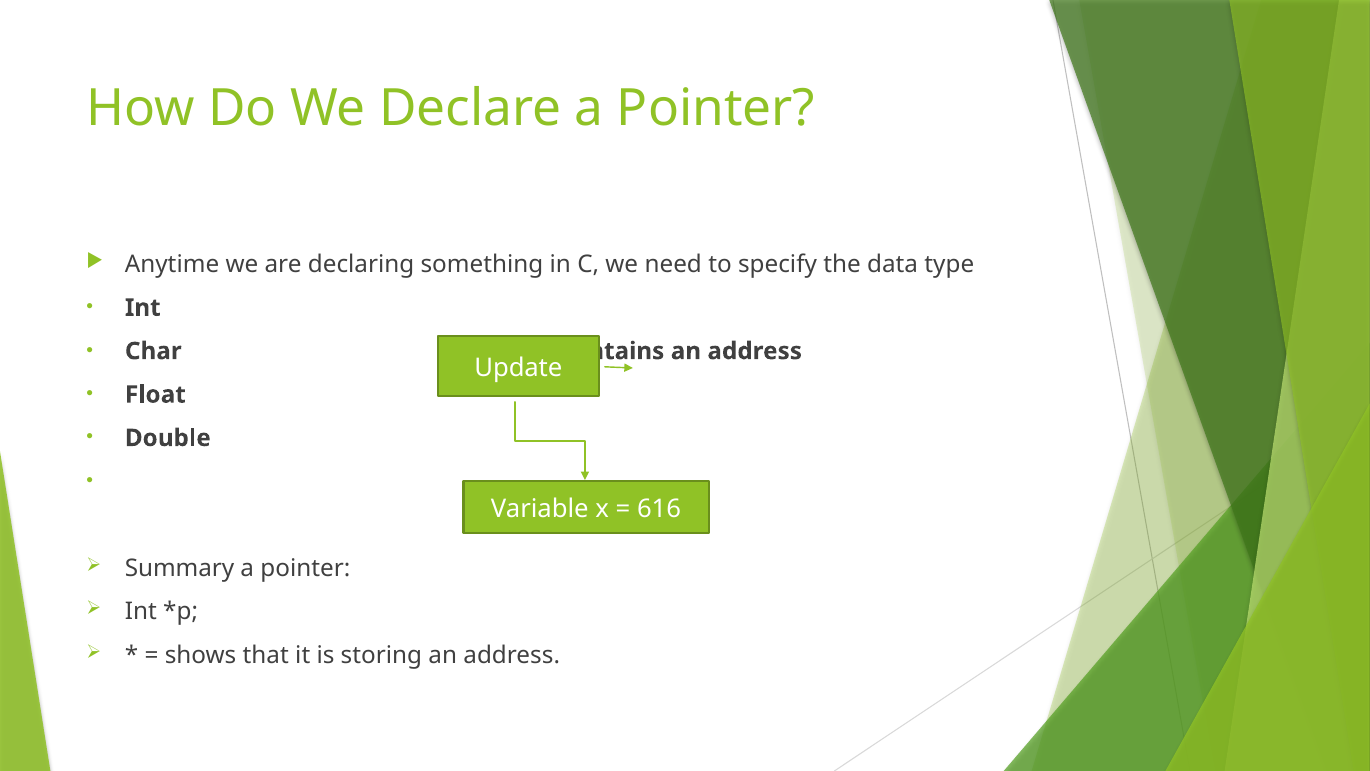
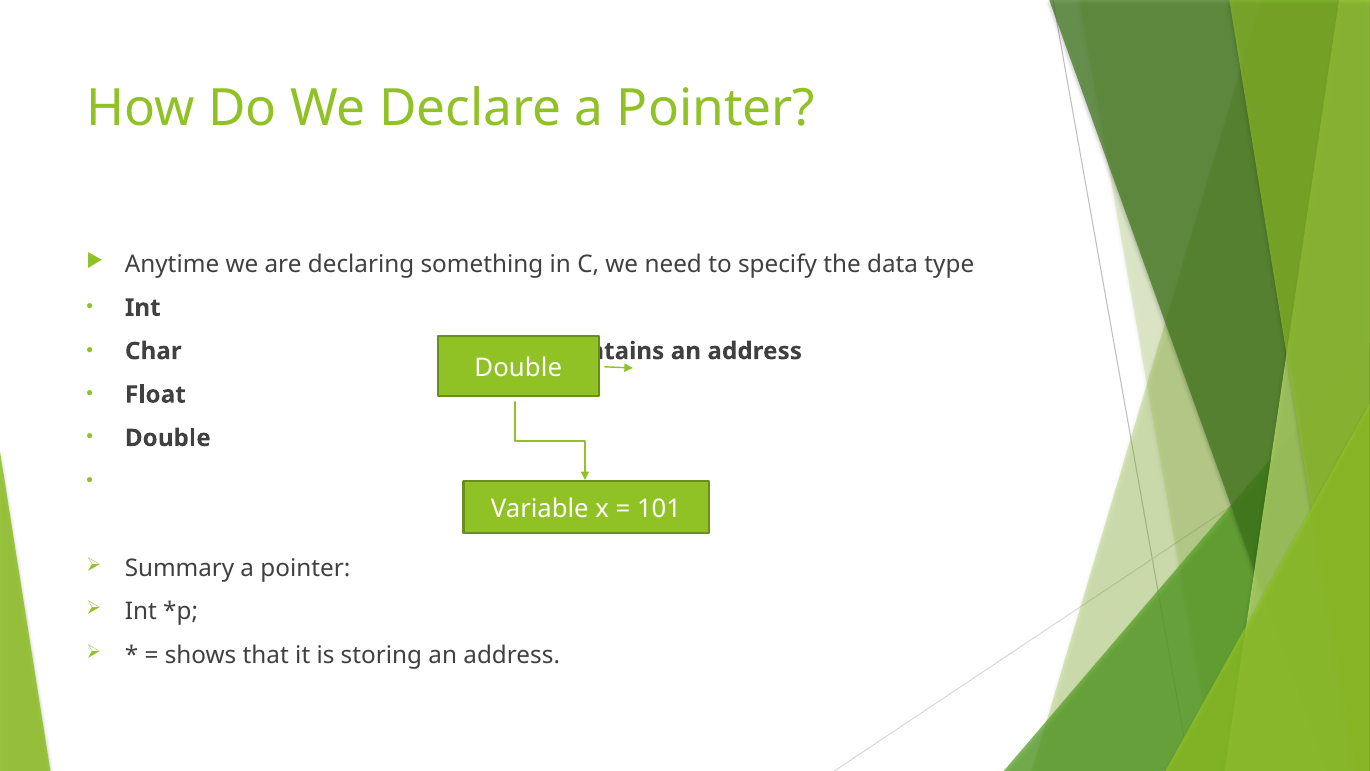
Update at (518, 368): Update -> Double
616: 616 -> 101
